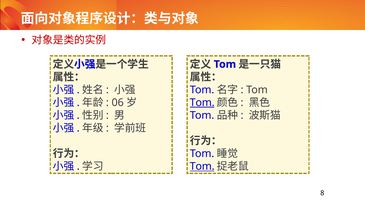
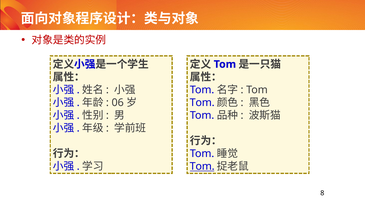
Tom at (202, 103) underline: present -> none
